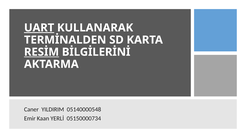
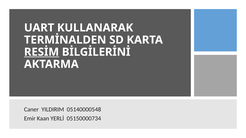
UART underline: present -> none
